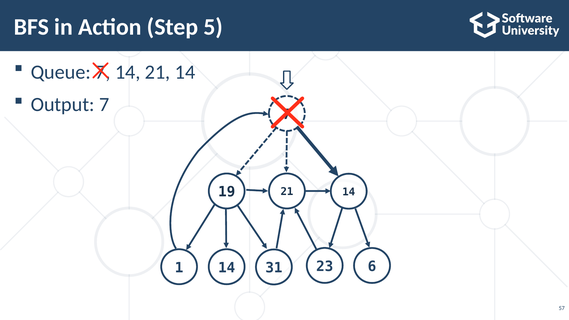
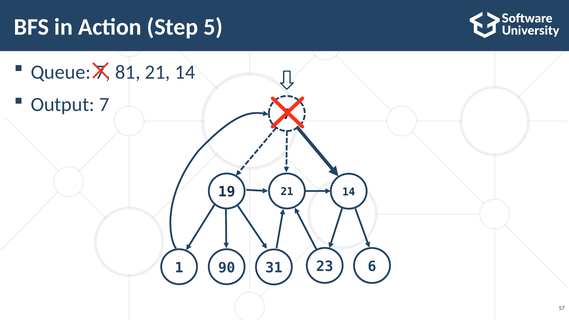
14 at (128, 72): 14 -> 81
1 14: 14 -> 90
